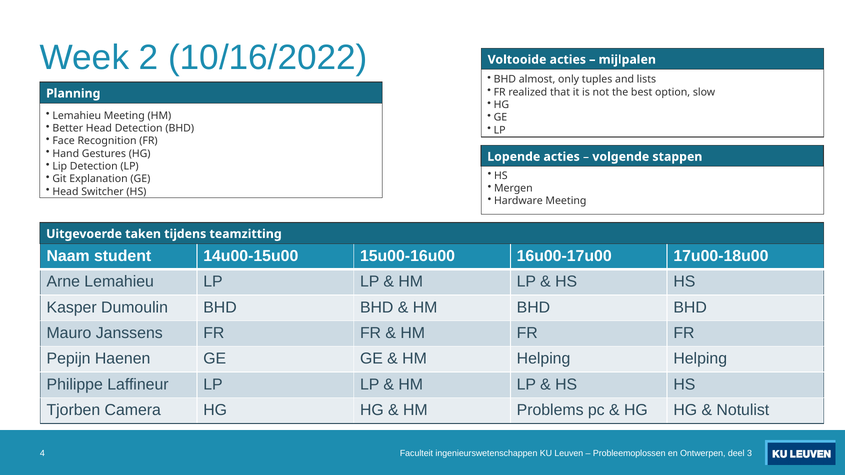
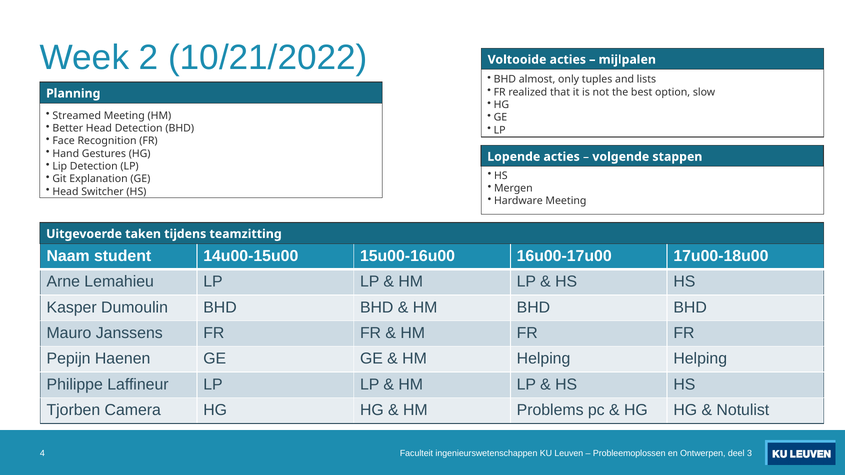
10/16/2022: 10/16/2022 -> 10/21/2022
Lemahieu at (77, 116): Lemahieu -> Streamed
